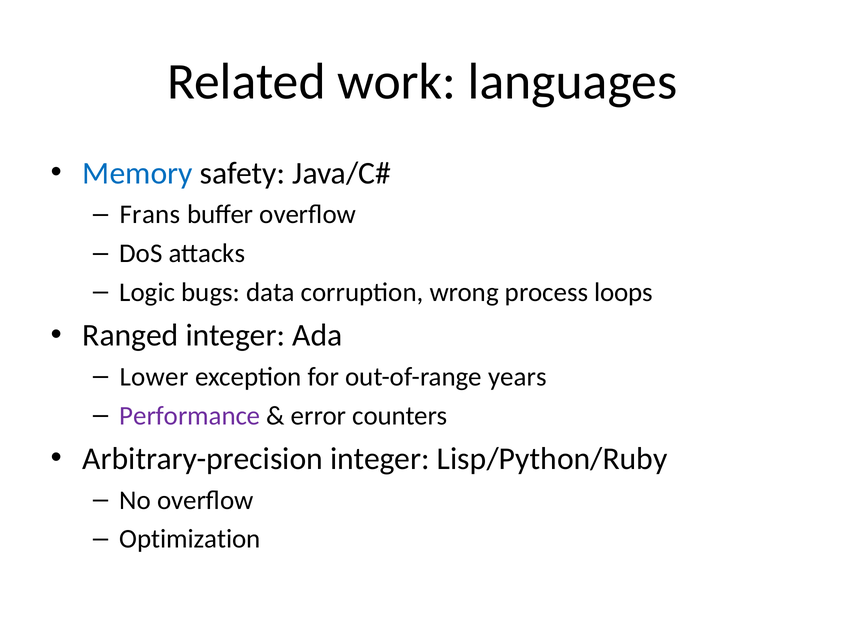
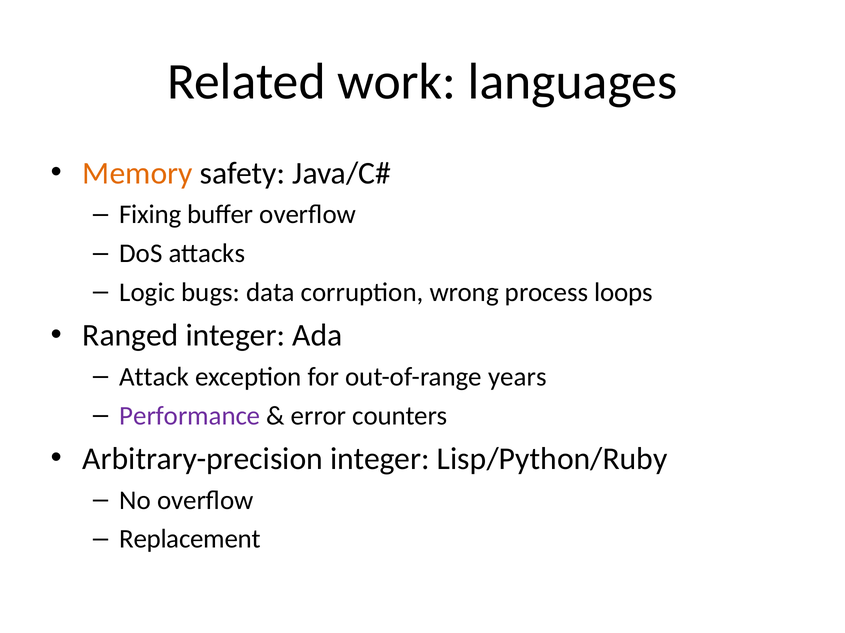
Memory colour: blue -> orange
Frans: Frans -> Fixing
Lower: Lower -> Attack
Optimization: Optimization -> Replacement
